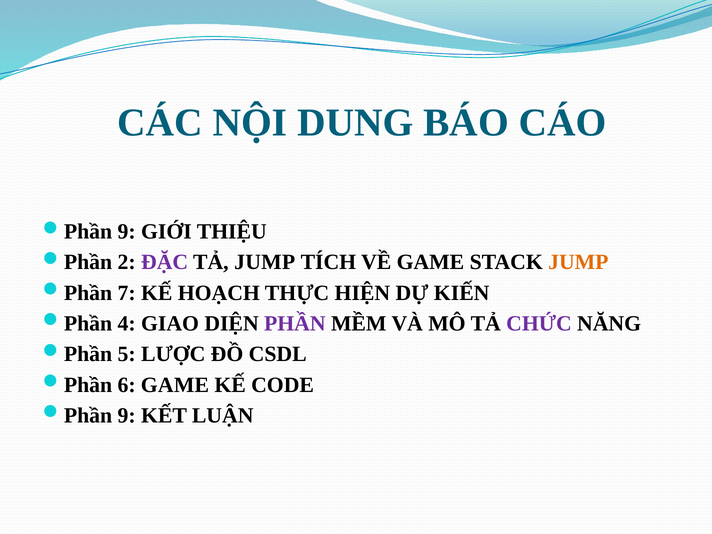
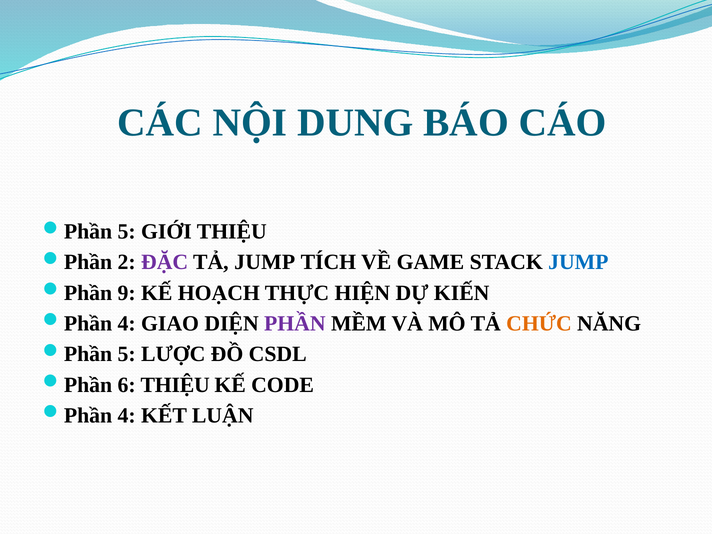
9 at (127, 232): 9 -> 5
JUMP at (578, 262) colour: orange -> blue
7: 7 -> 9
CHỨC colour: purple -> orange
6 GAME: GAME -> THIỆU
9 at (127, 416): 9 -> 4
